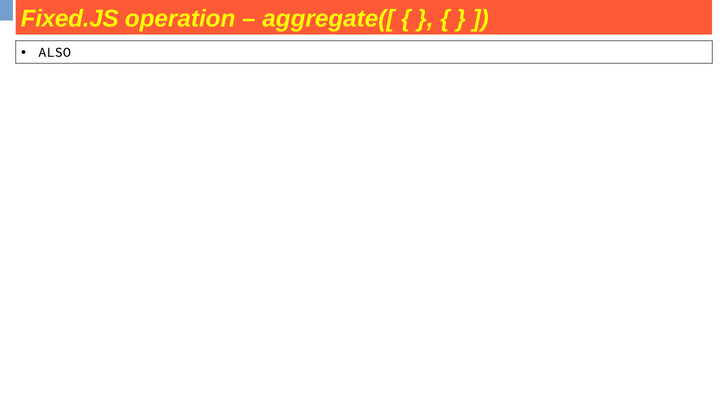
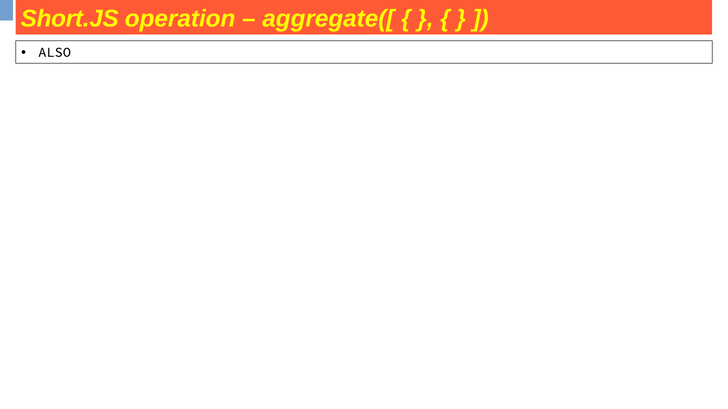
Fixed.JS: Fixed.JS -> Short.JS
